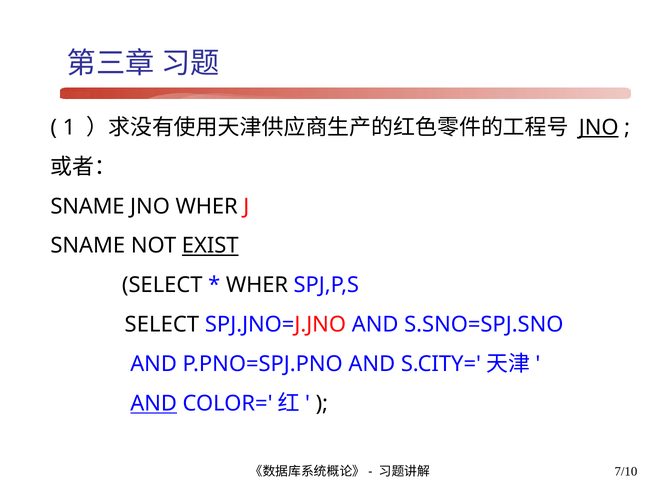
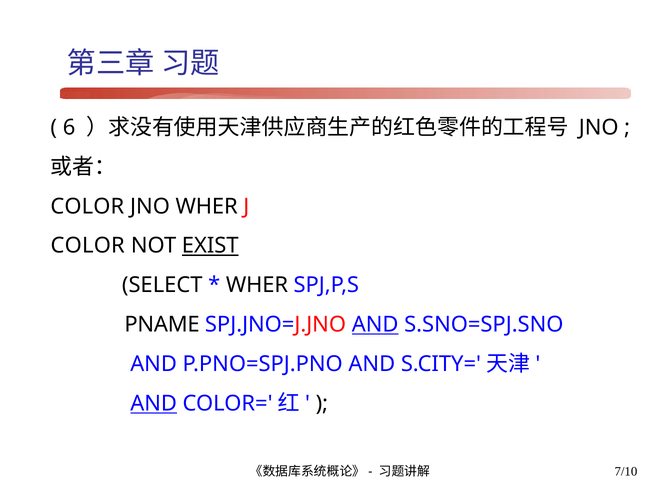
1: 1 -> 6
JNO at (599, 128) underline: present -> none
SNAME at (88, 207): SNAME -> COLOR
SNAME at (88, 246): SNAME -> COLOR
SELECT at (162, 325): SELECT -> PNAME
AND at (375, 325) underline: none -> present
